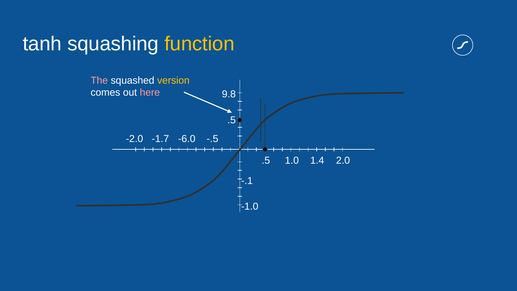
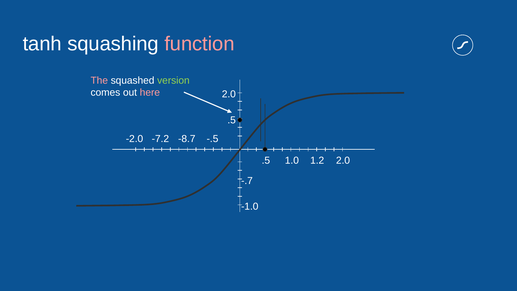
function colour: yellow -> pink
version colour: yellow -> light green
9.8 at (229, 94): 9.8 -> 2.0
-1.7: -1.7 -> -7.2
-6.0: -6.0 -> -8.7
1.4: 1.4 -> 1.2
-.1: -.1 -> -.7
